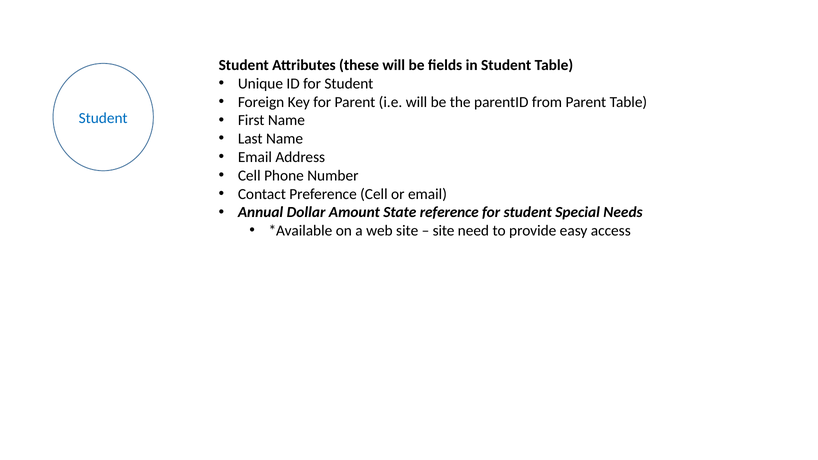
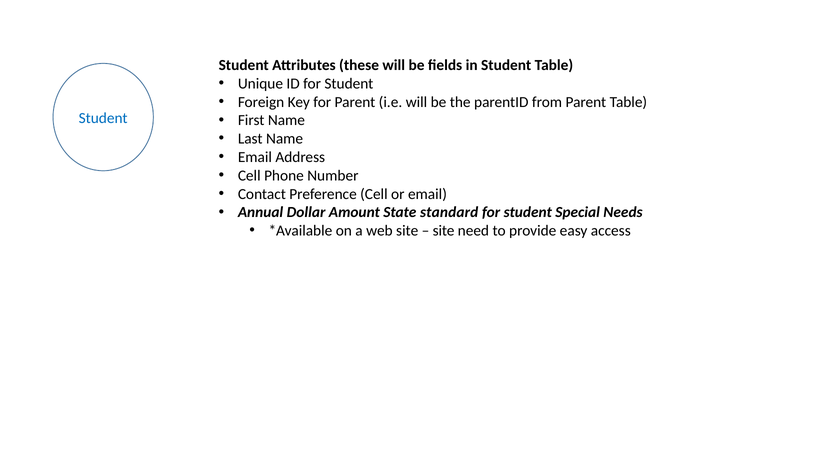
reference: reference -> standard
